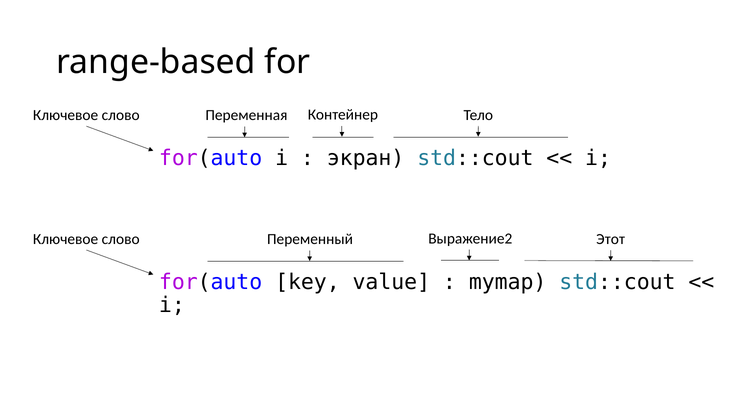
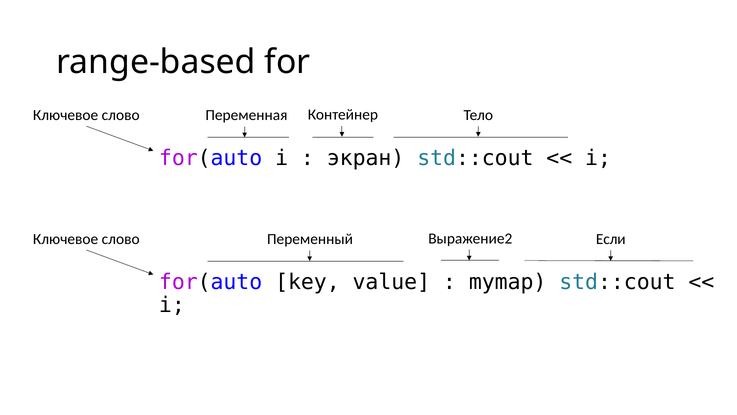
Этот: Этот -> Если
